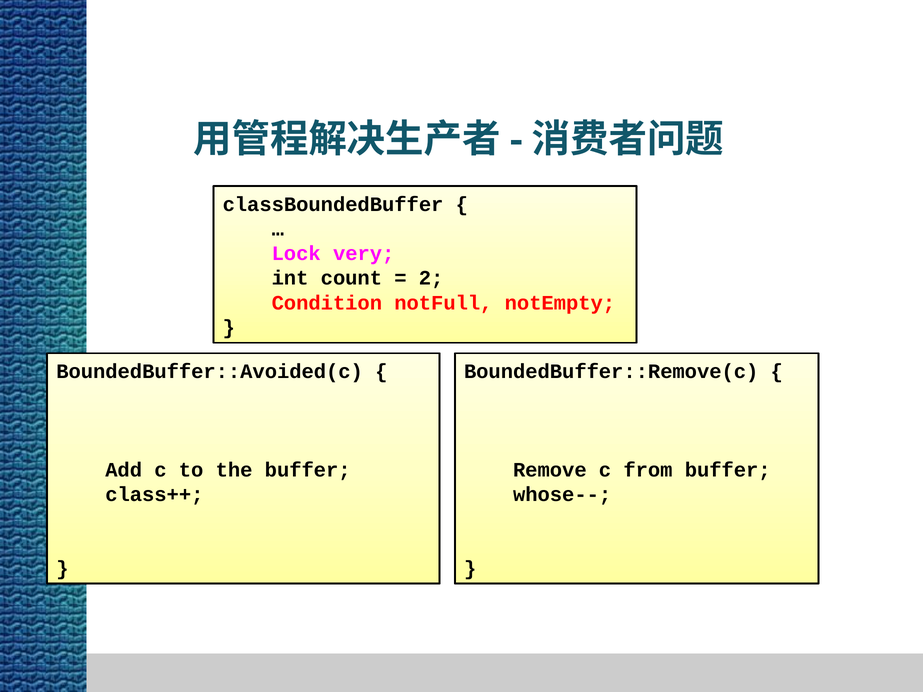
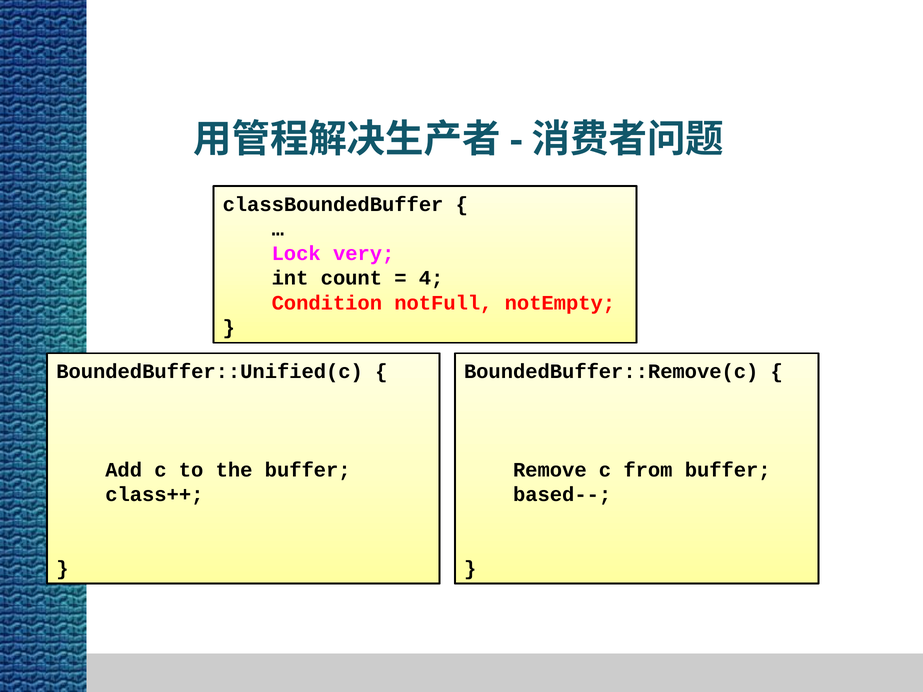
2: 2 -> 4
BoundedBuffer::Avoided(c: BoundedBuffer::Avoided(c -> BoundedBuffer::Unified(c
whose--: whose-- -> based--
